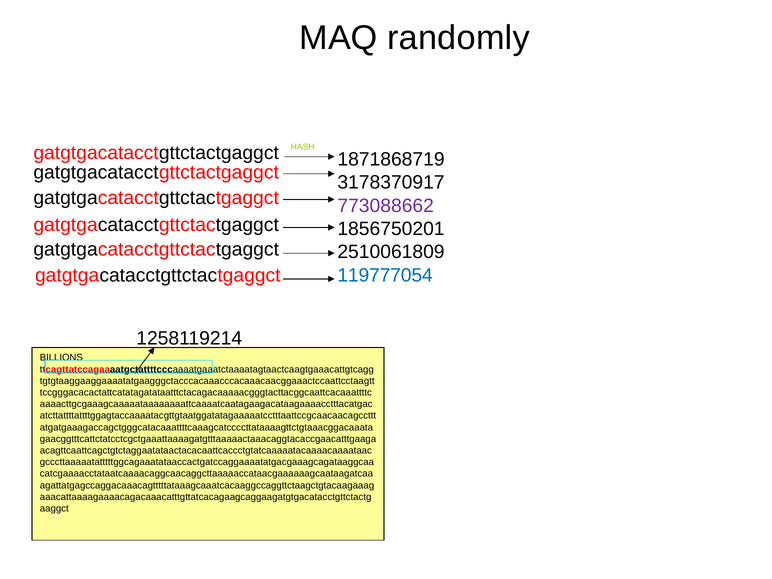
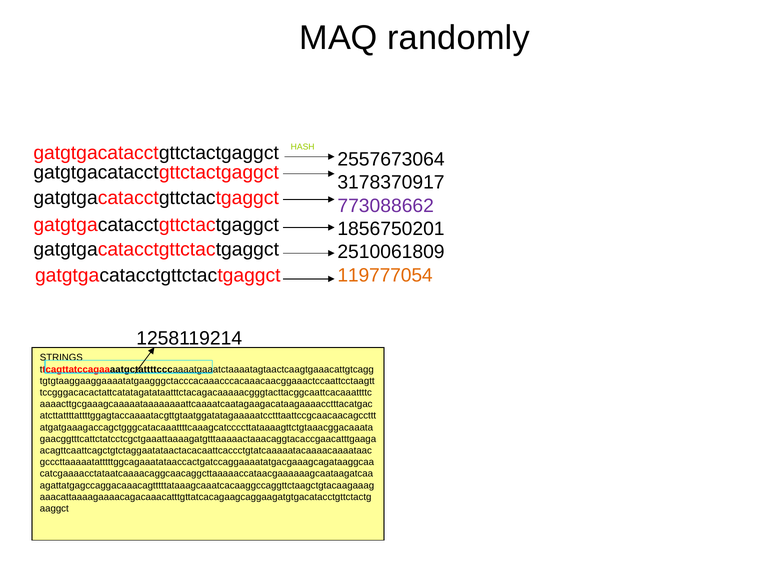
1871868719: 1871868719 -> 2557673064
119777054 colour: blue -> orange
BILLIONS: BILLIONS -> STRINGS
